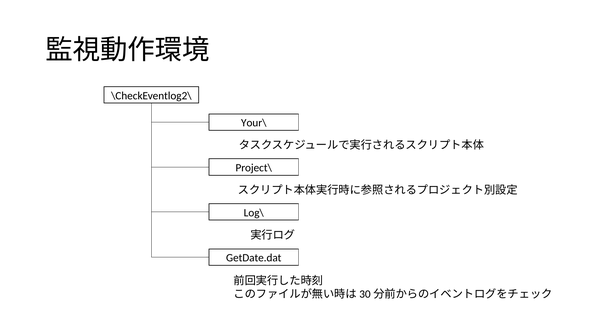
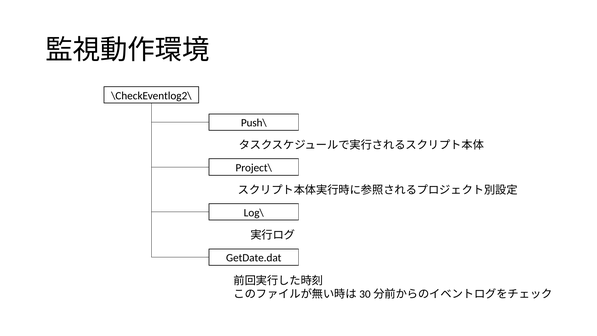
Your\: Your\ -> Push\
